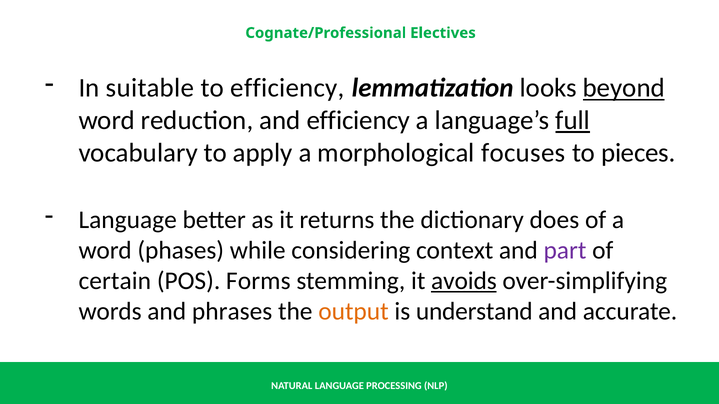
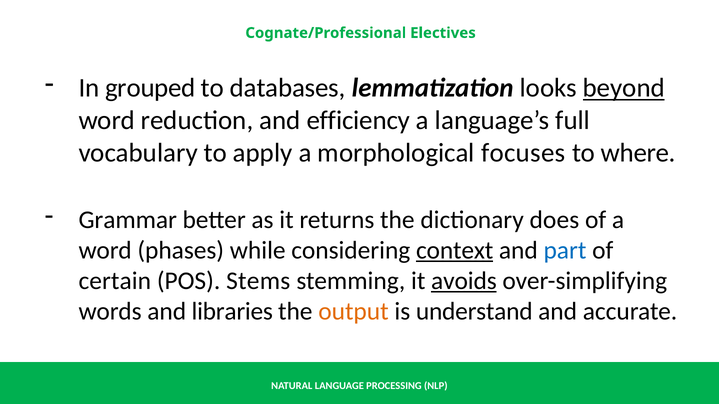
suitable: suitable -> grouped
to efficiency: efficiency -> databases
full underline: present -> none
pieces: pieces -> where
Language at (128, 220): Language -> Grammar
context underline: none -> present
part colour: purple -> blue
Forms: Forms -> Stems
phrases: phrases -> libraries
